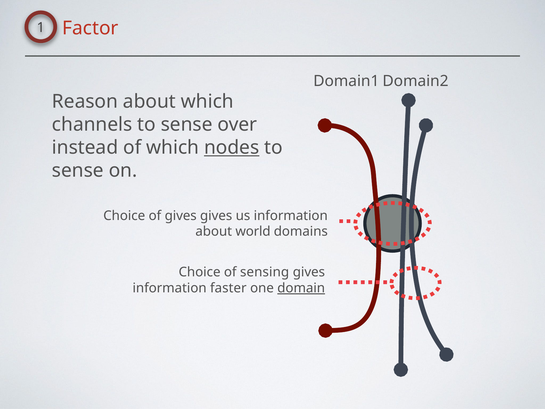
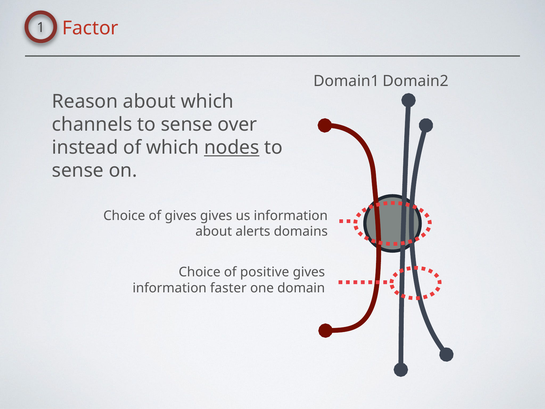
world: world -> alerts
sensing: sensing -> positive
domain underline: present -> none
